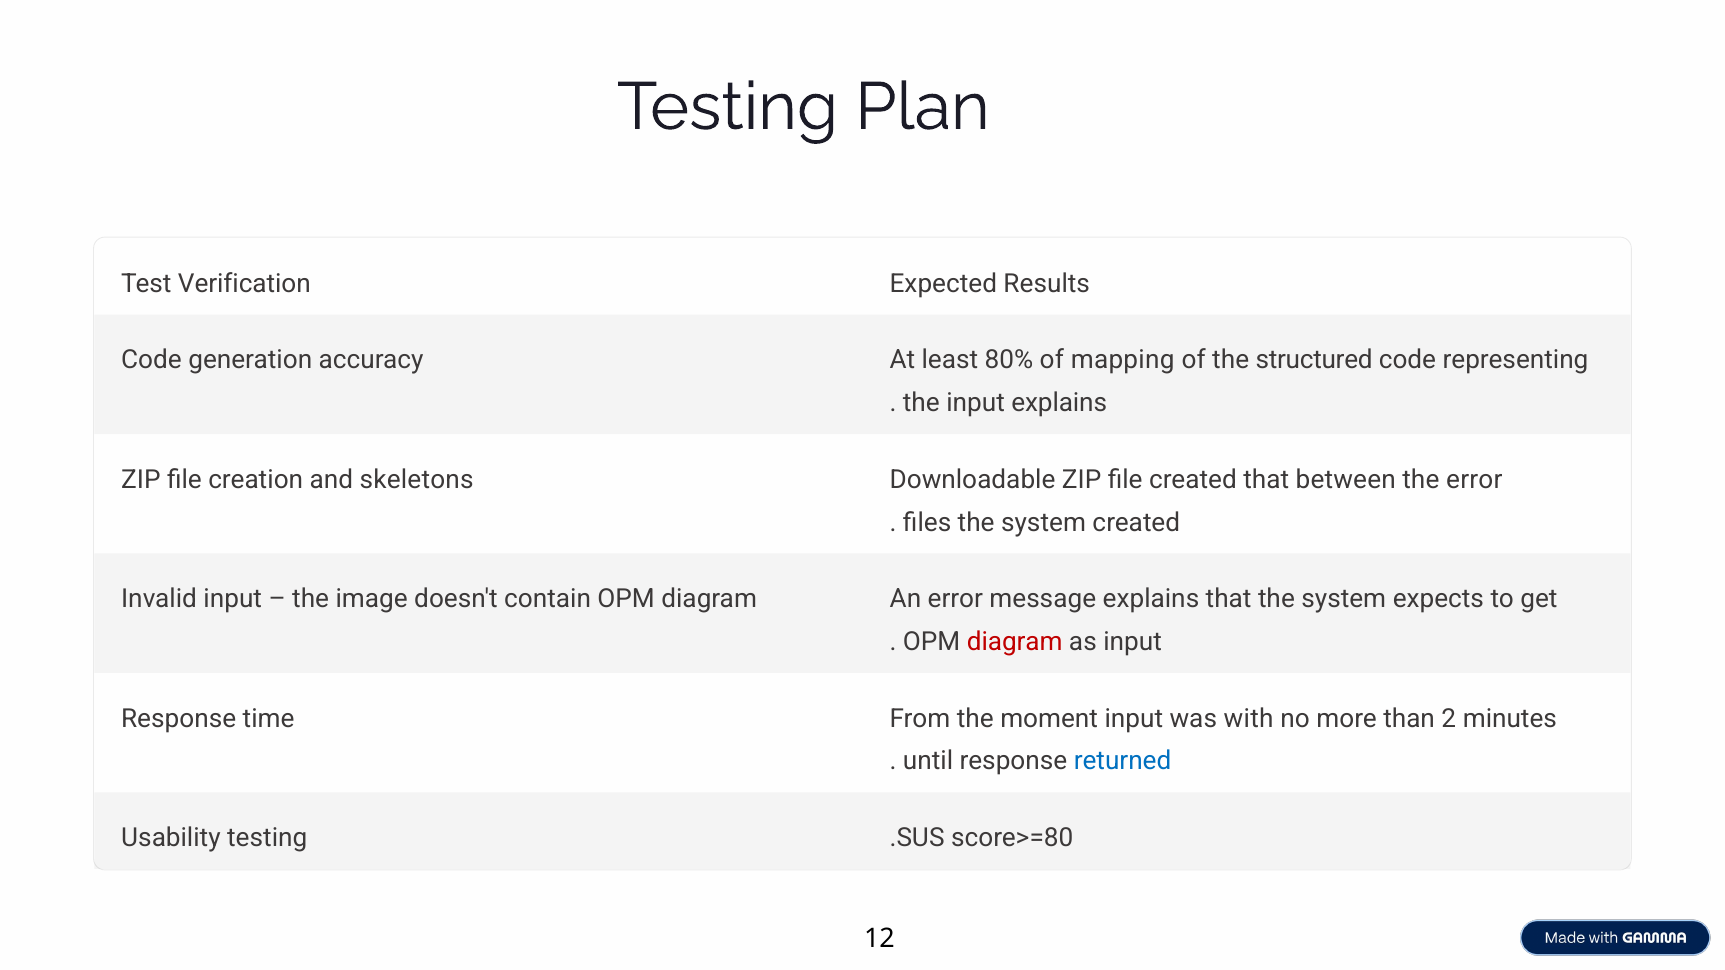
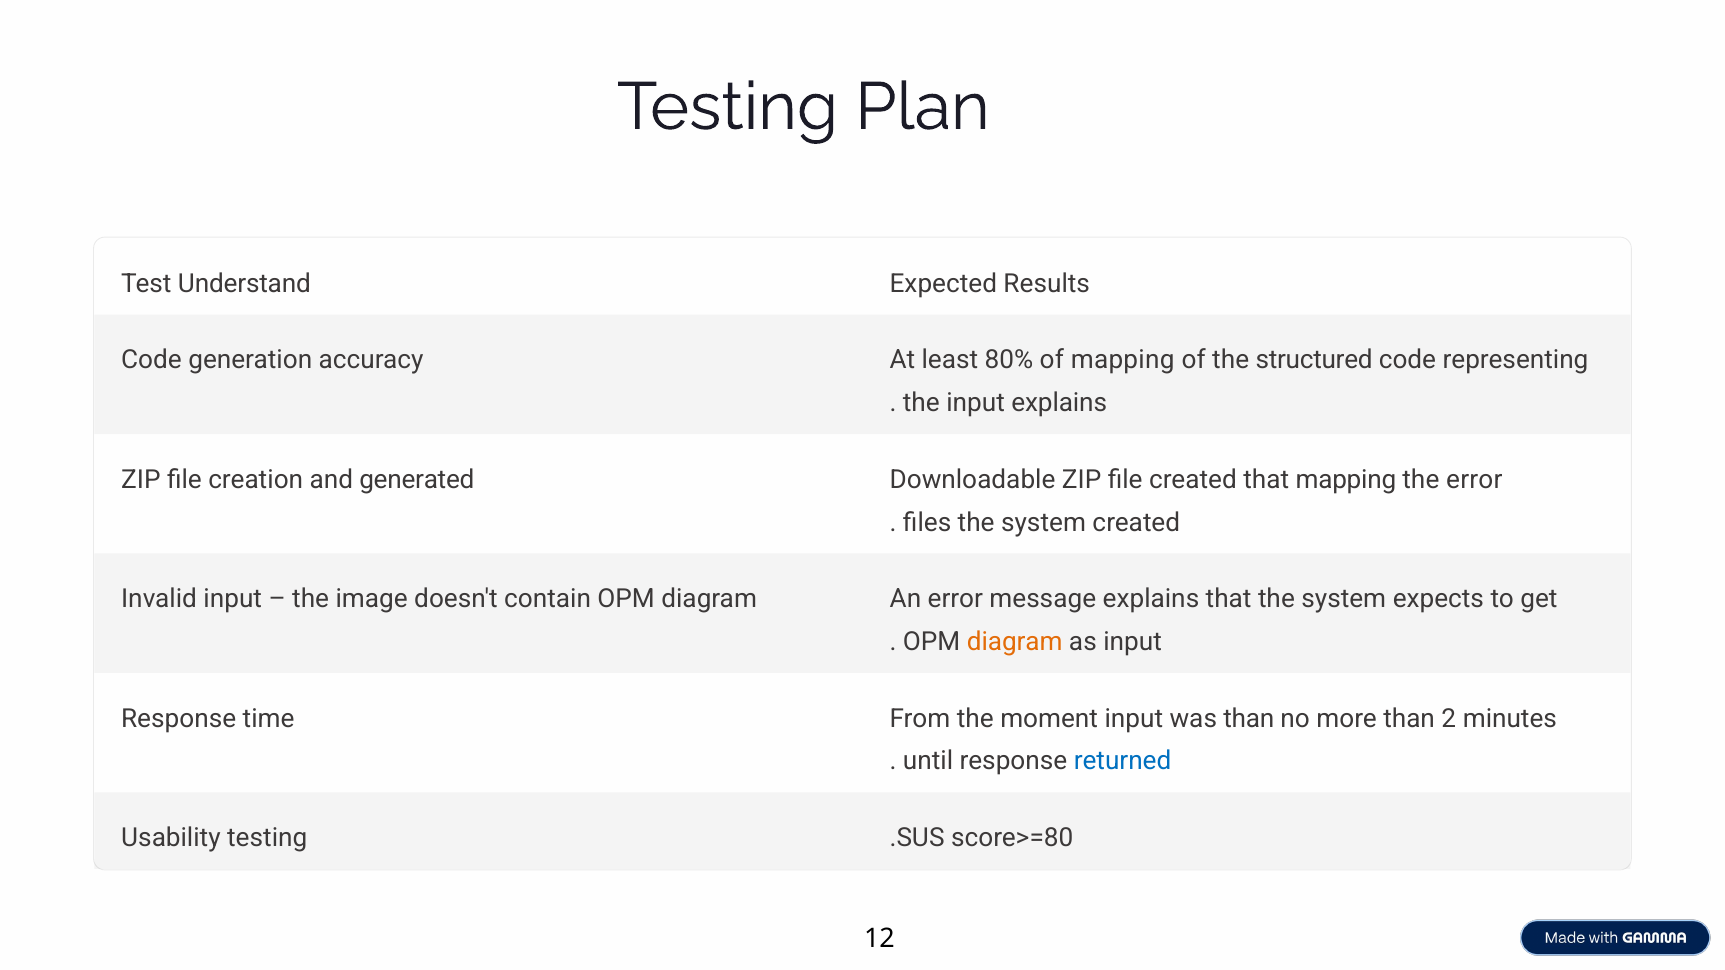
Verification: Verification -> Understand
skeletons: skeletons -> generated
that between: between -> mapping
diagram at (1015, 642) colour: red -> orange
was with: with -> than
